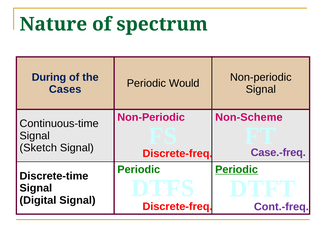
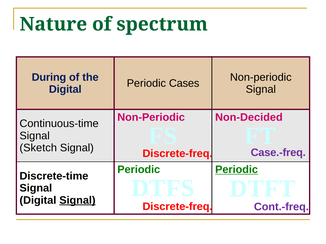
Would: Would -> Cases
Cases at (65, 90): Cases -> Digital
Non-Scheme: Non-Scheme -> Non-Decided
Signal at (77, 201) underline: none -> present
